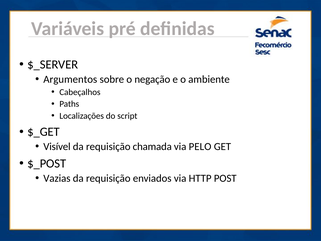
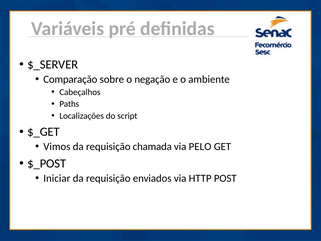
Argumentos: Argumentos -> Comparação
Visível: Visível -> Vimos
Vazias: Vazias -> Iniciar
